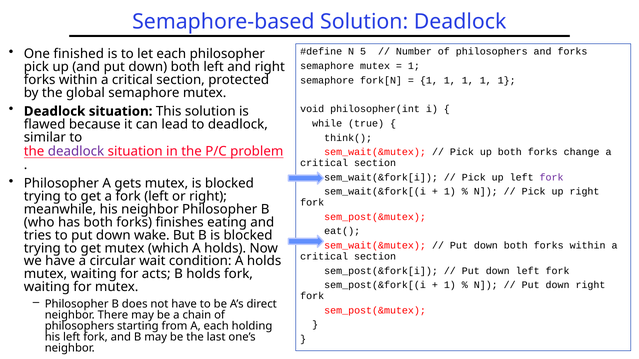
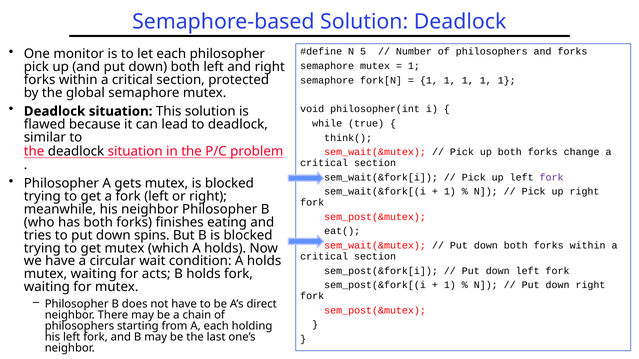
finished: finished -> monitor
deadlock at (76, 152) colour: purple -> black
wake: wake -> spins
